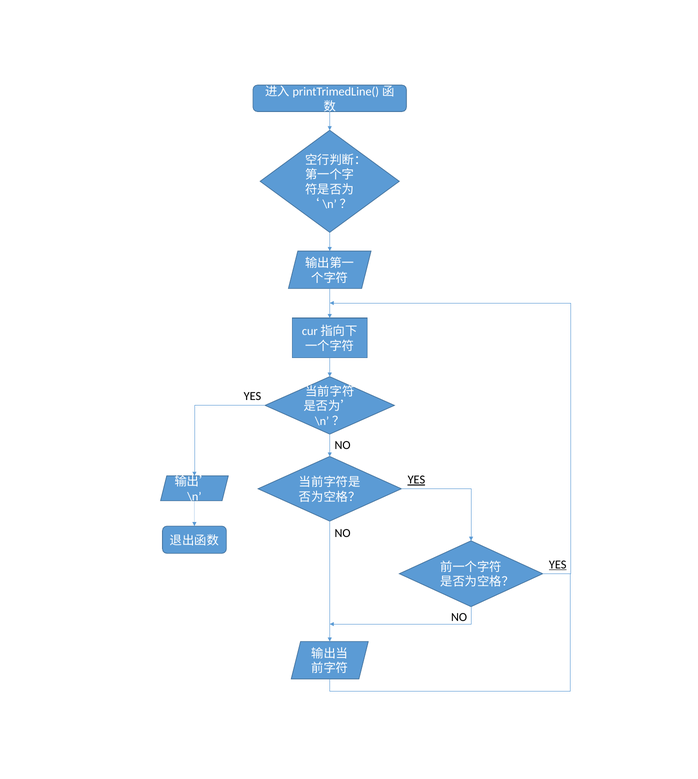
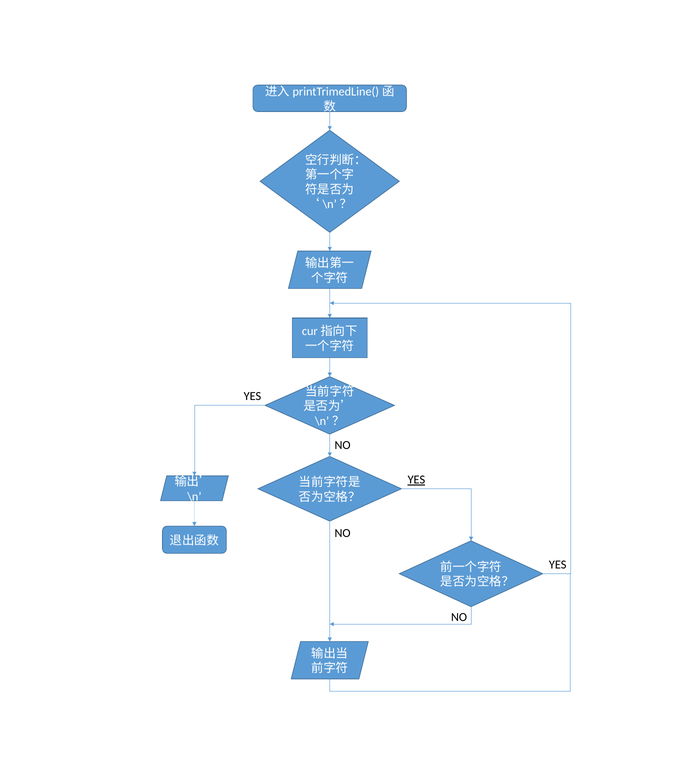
YES at (558, 565) underline: present -> none
